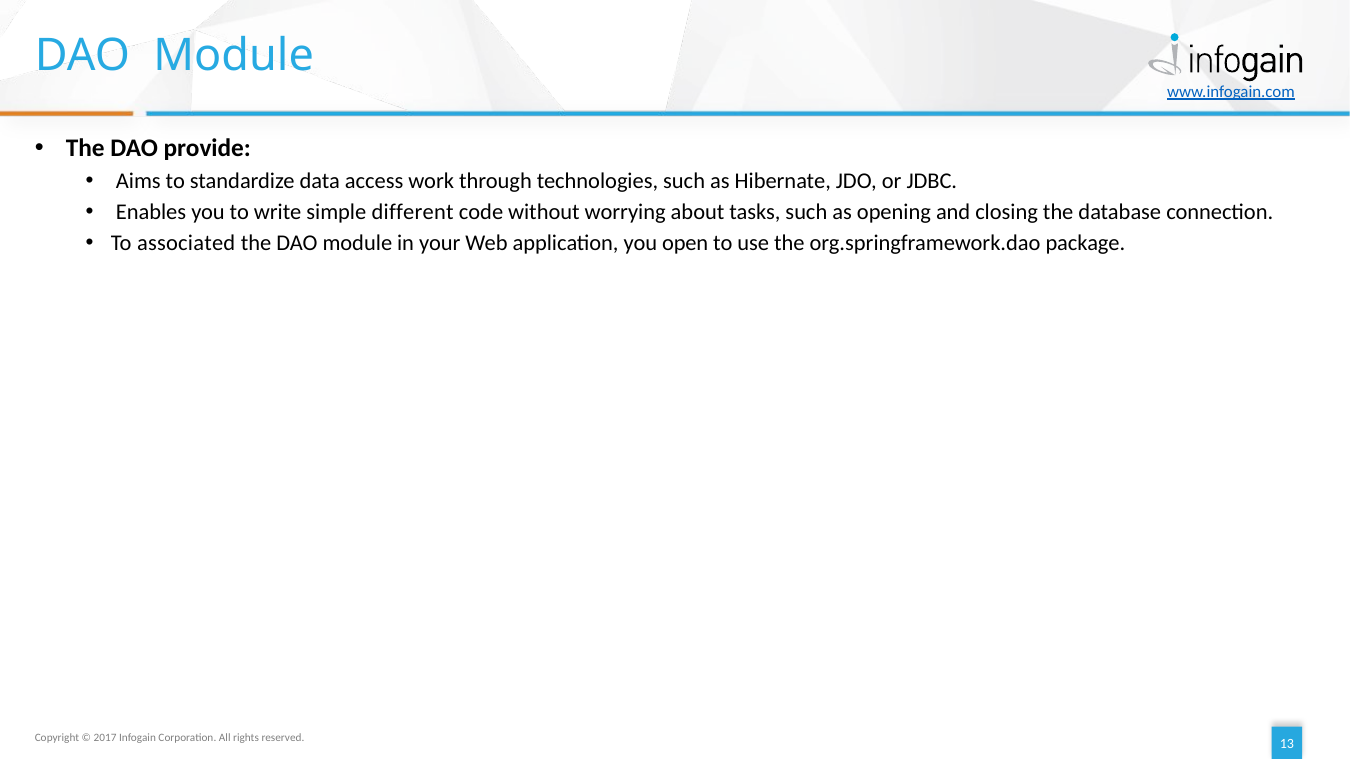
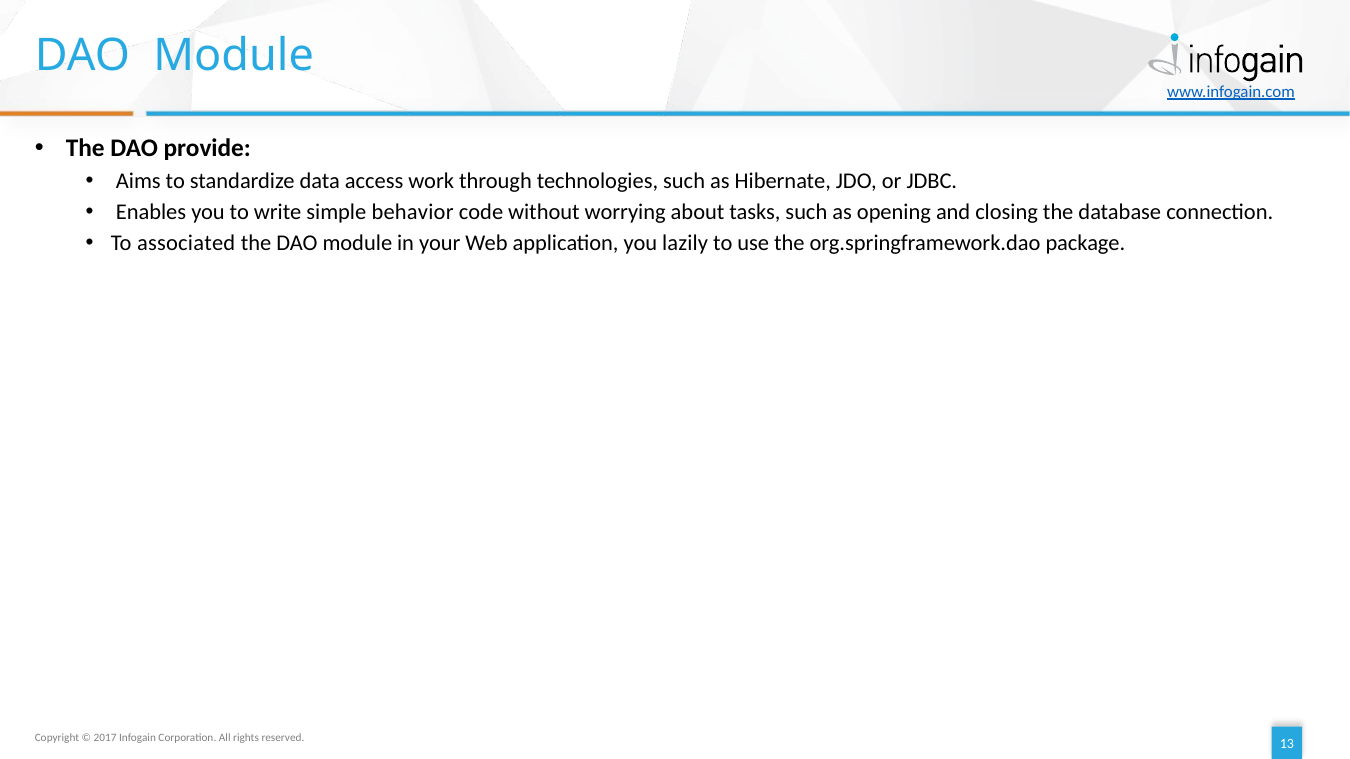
different: different -> behavior
open: open -> lazily
